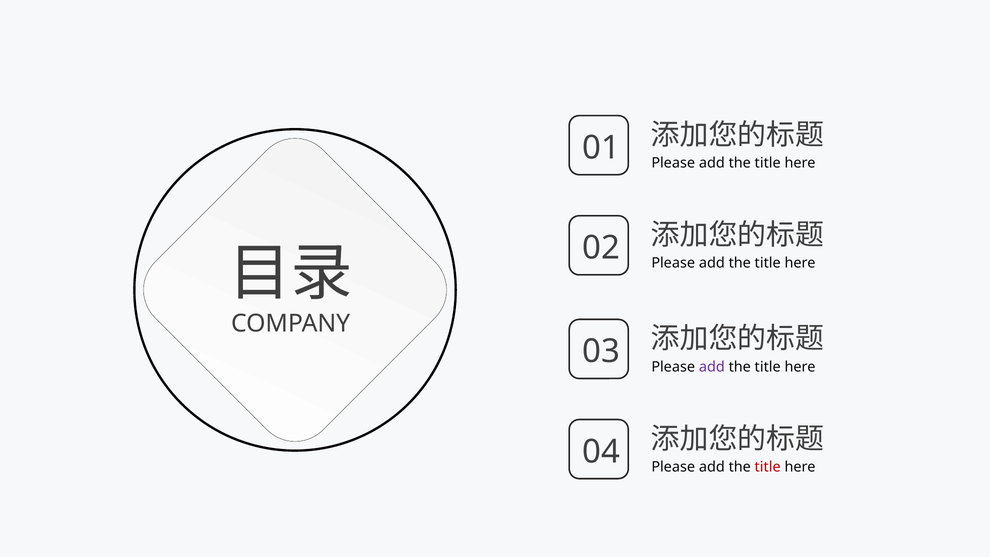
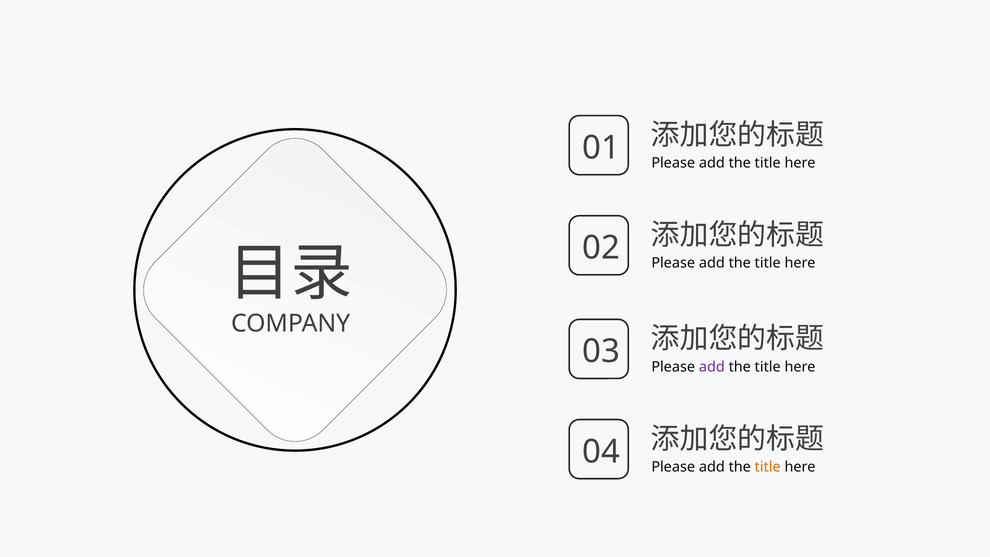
title at (768, 467) colour: red -> orange
